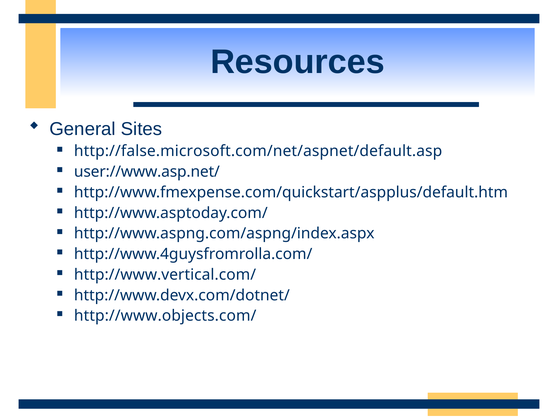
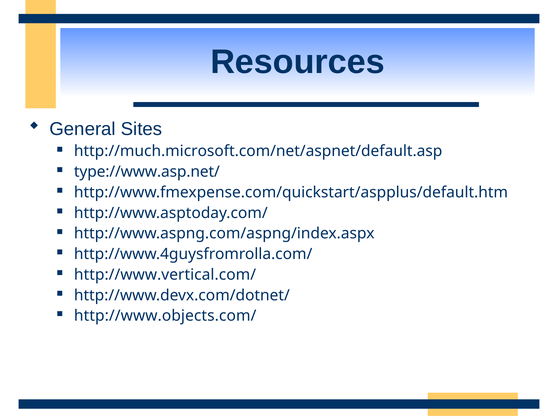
http://false.microsoft.com/net/aspnet/default.asp: http://false.microsoft.com/net/aspnet/default.asp -> http://much.microsoft.com/net/aspnet/default.asp
user://www.asp.net/: user://www.asp.net/ -> type://www.asp.net/
